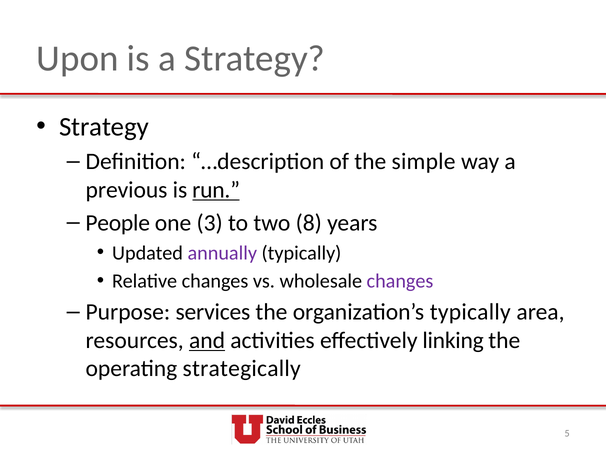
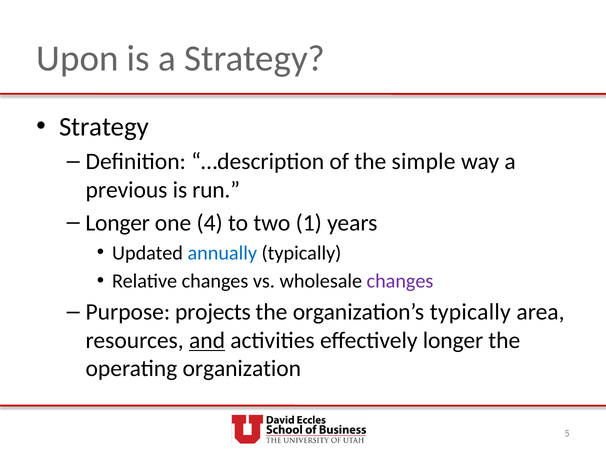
run underline: present -> none
People at (118, 223): People -> Longer
3: 3 -> 4
8: 8 -> 1
annually colour: purple -> blue
services: services -> projects
effectively linking: linking -> longer
strategically: strategically -> organization
